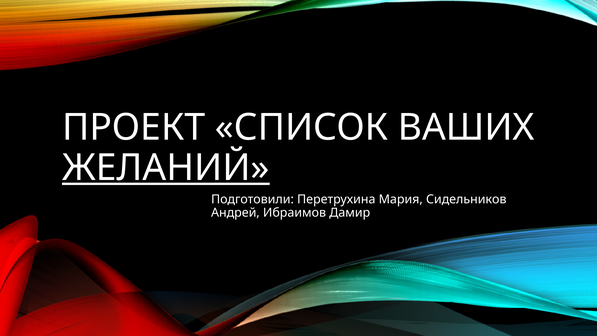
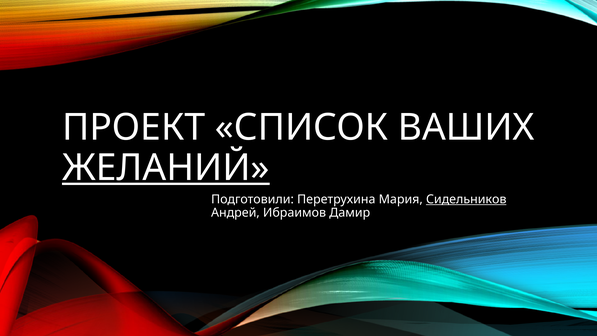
Сидельников underline: none -> present
